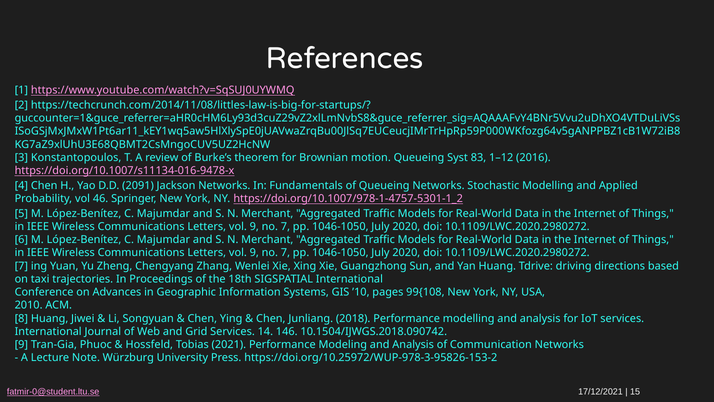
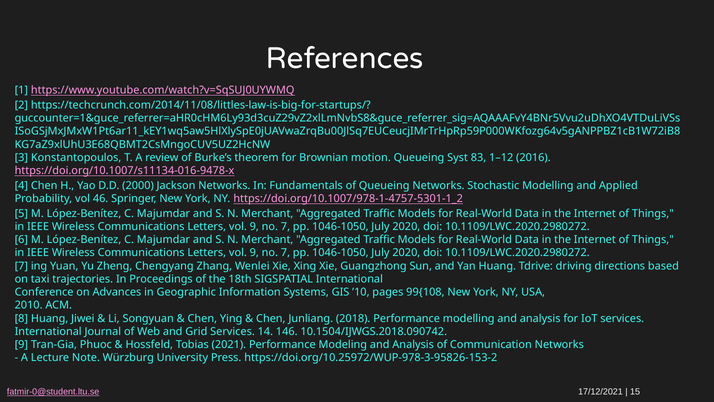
2091: 2091 -> 2000
